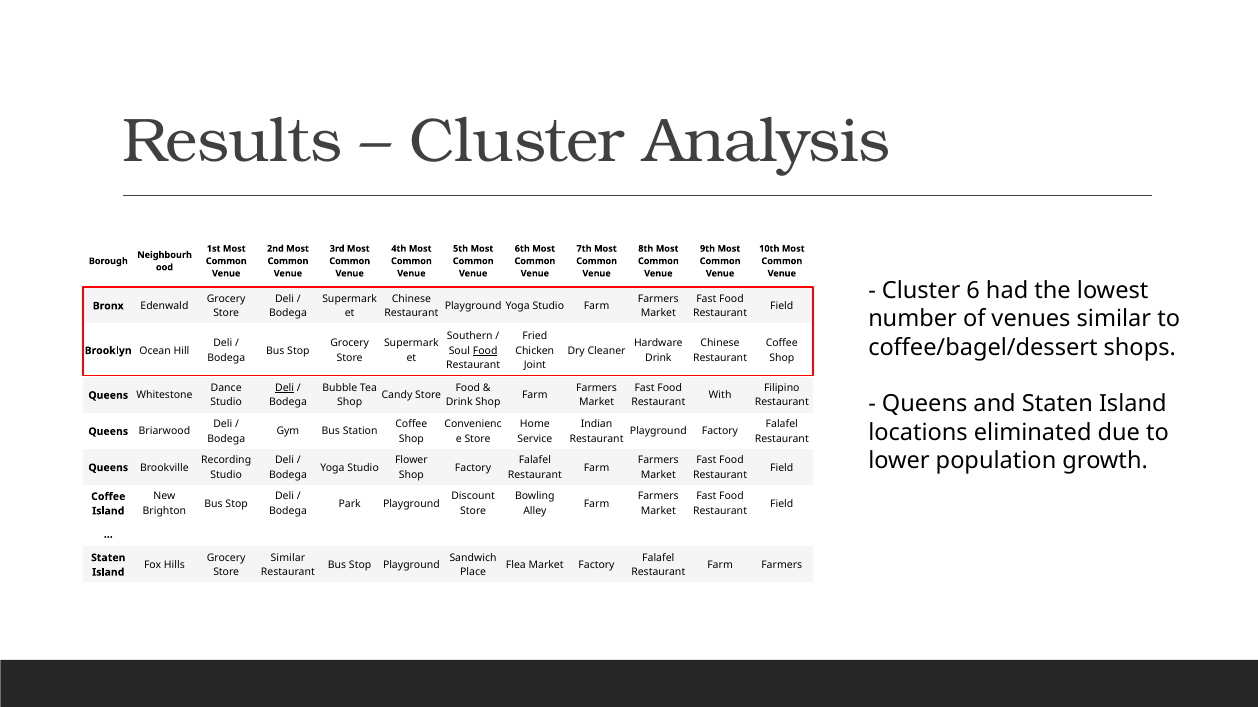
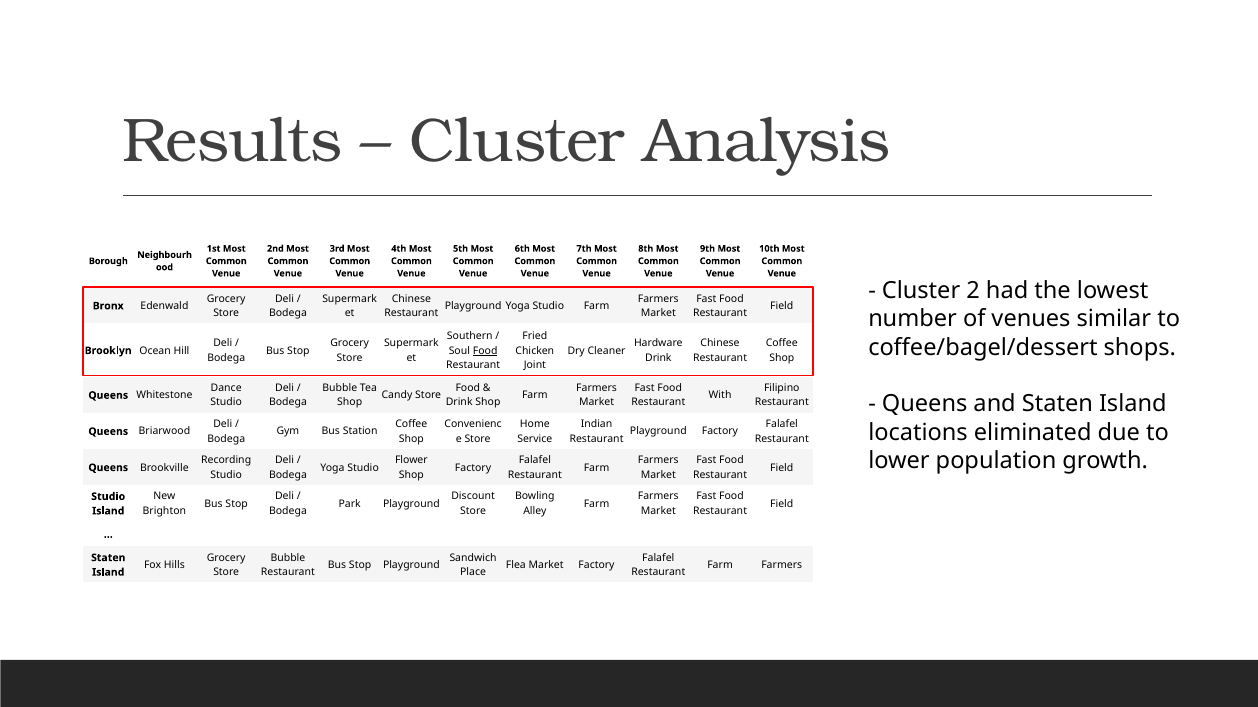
6: 6 -> 2
Deli at (285, 388) underline: present -> none
Coffee at (108, 497): Coffee -> Studio
Similar at (288, 558): Similar -> Bubble
